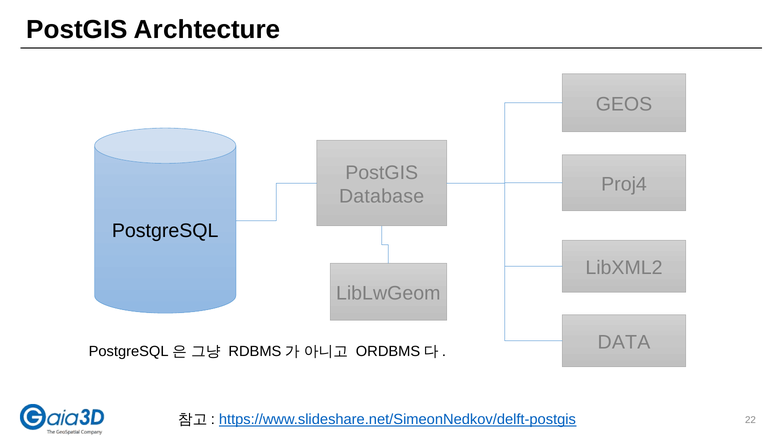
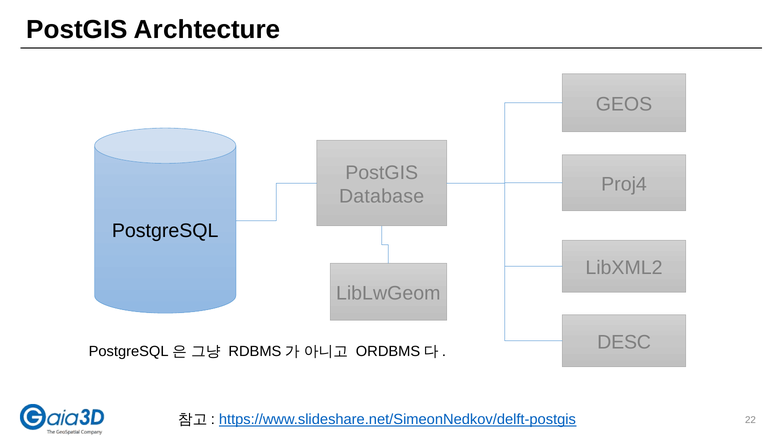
DATA: DATA -> DESC
